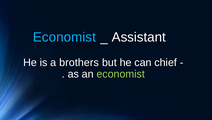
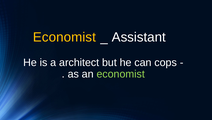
Economist at (64, 37) colour: light blue -> yellow
brothers: brothers -> architect
chief: chief -> cops
